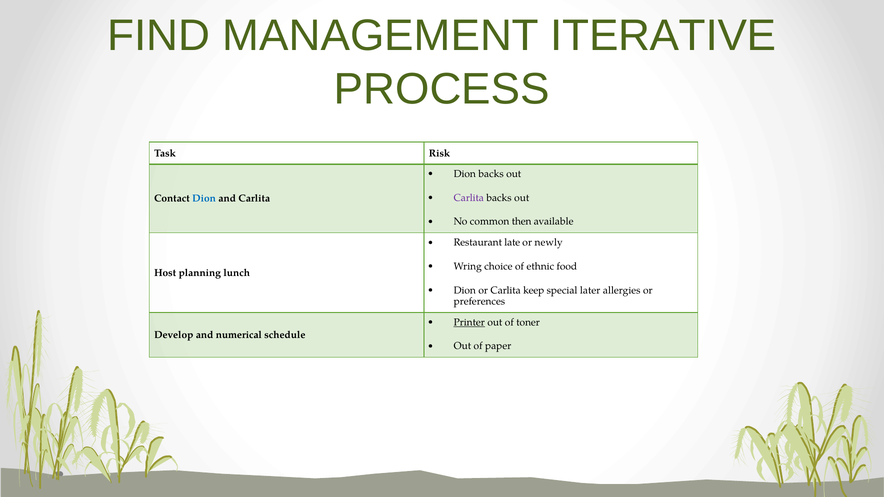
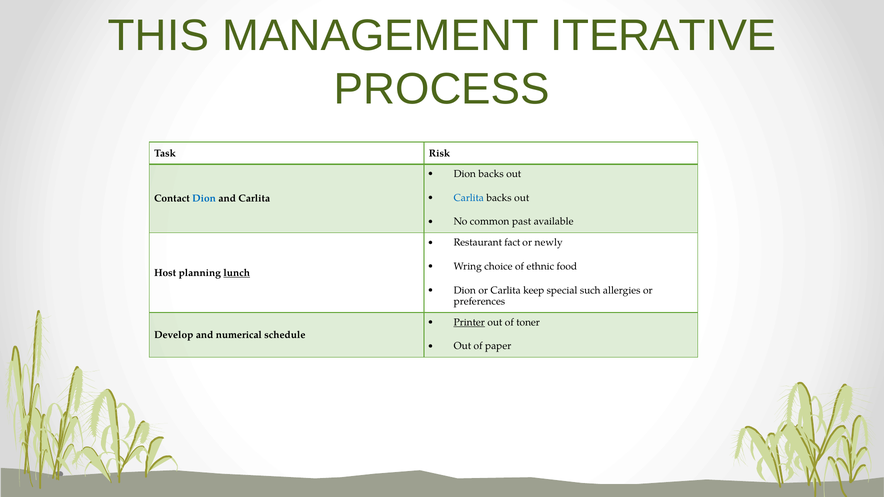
FIND: FIND -> THIS
Carlita at (469, 198) colour: purple -> blue
then: then -> past
late: late -> fact
lunch underline: none -> present
later: later -> such
